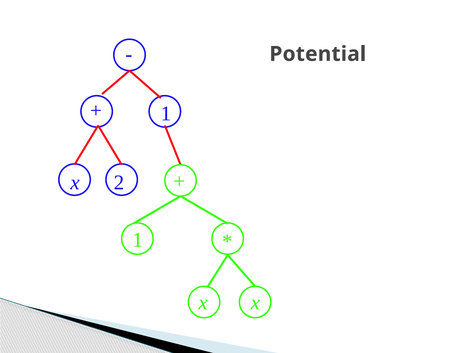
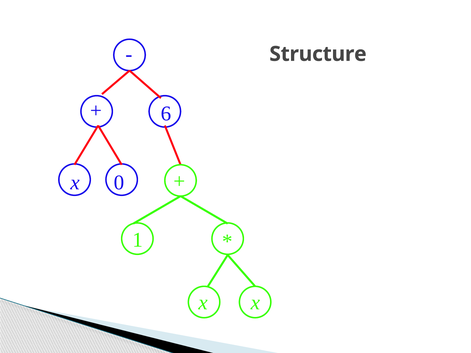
Potential: Potential -> Structure
1 at (166, 114): 1 -> 6
2: 2 -> 0
